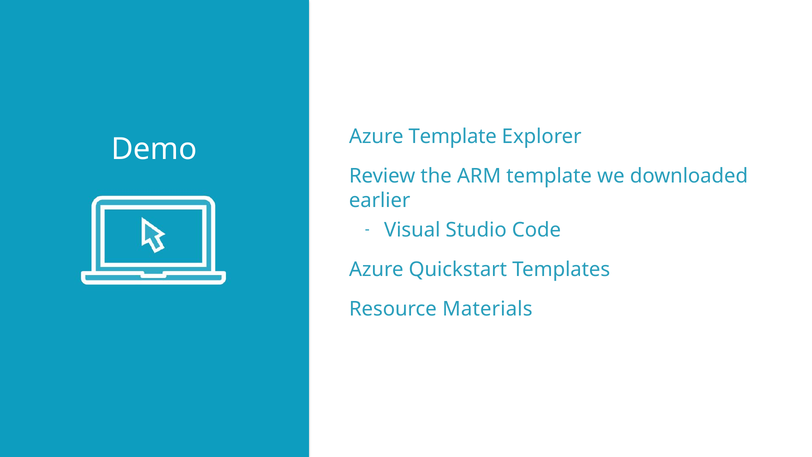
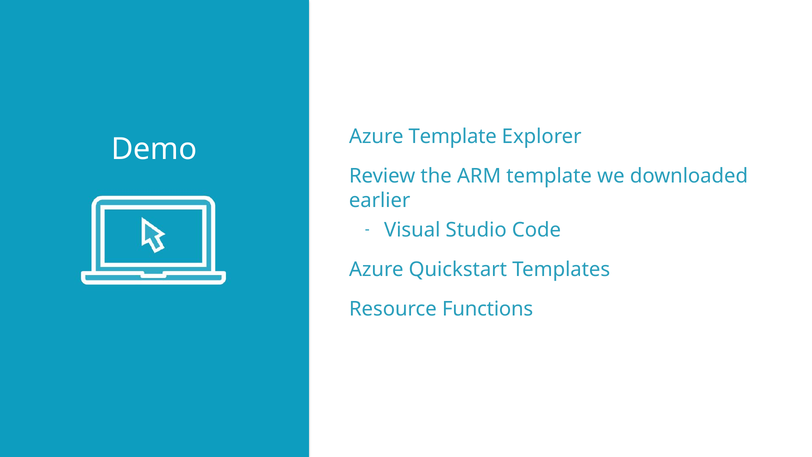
Materials: Materials -> Functions
